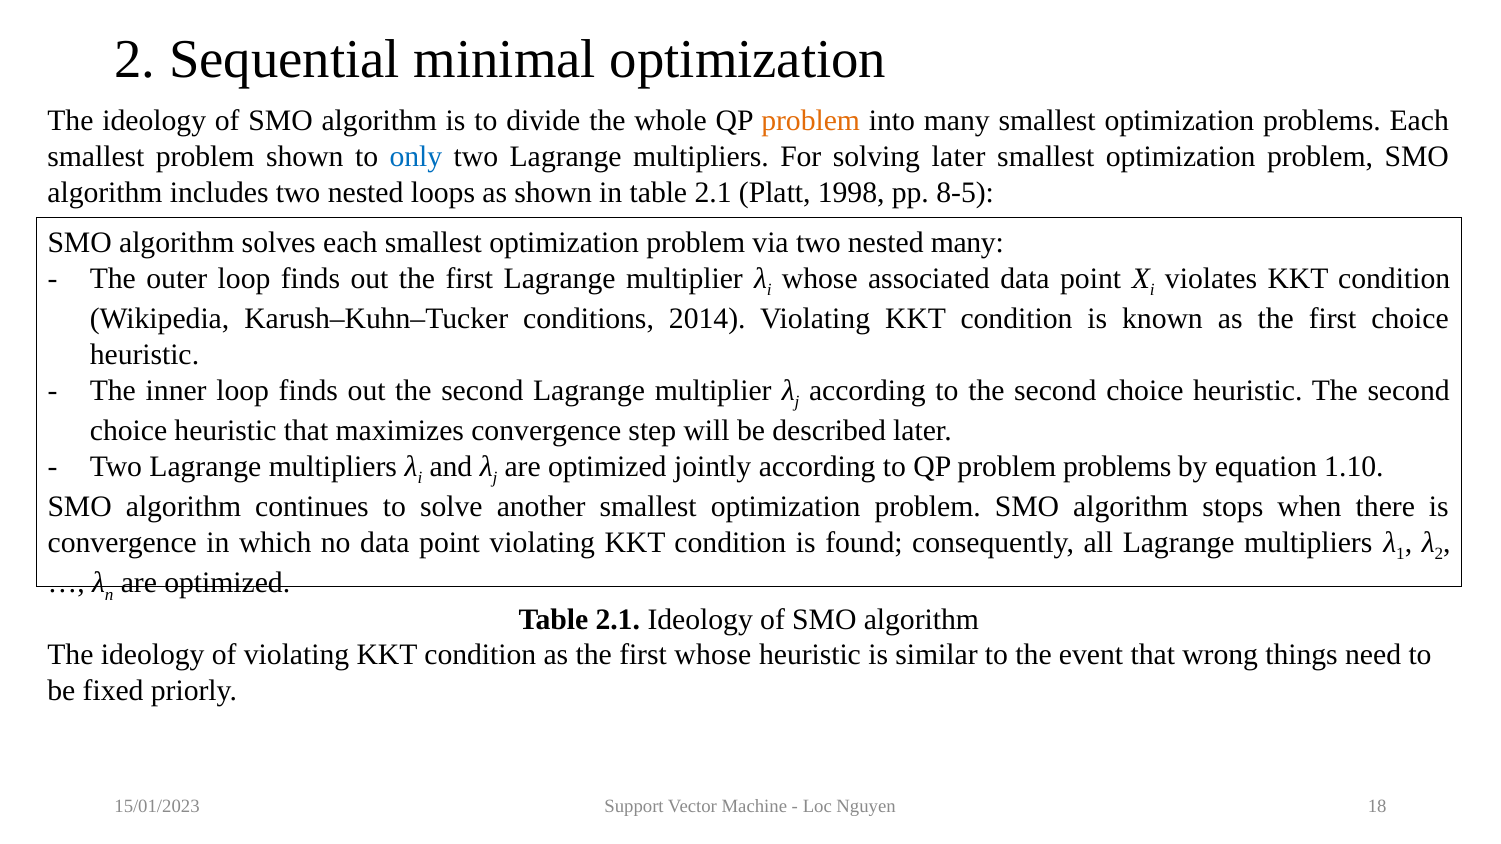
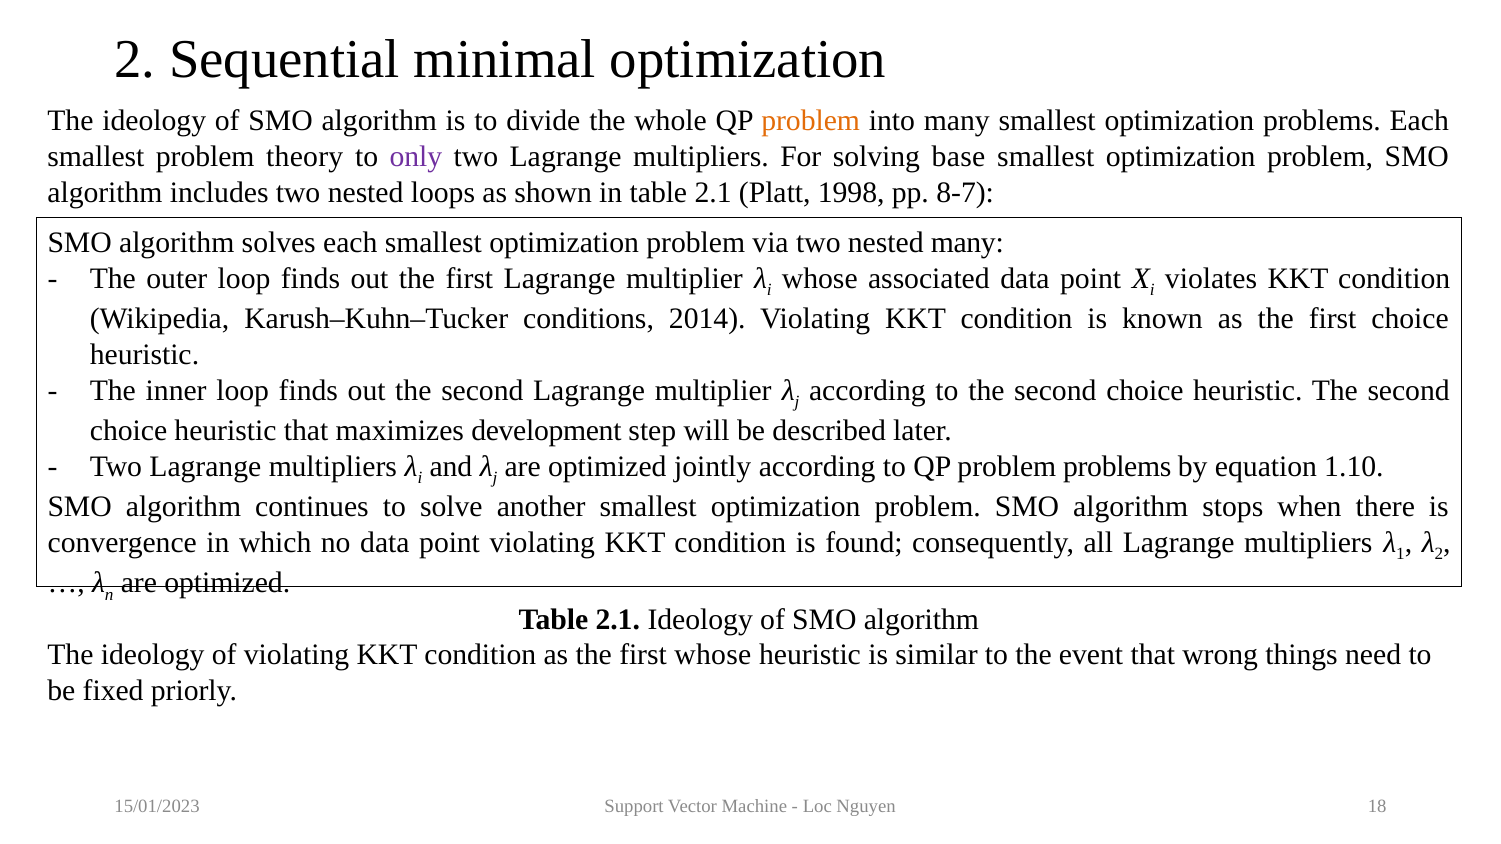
problem shown: shown -> theory
only colour: blue -> purple
solving later: later -> base
8-5: 8-5 -> 8-7
maximizes convergence: convergence -> development
